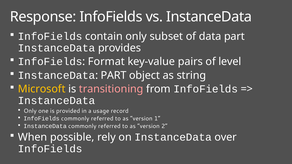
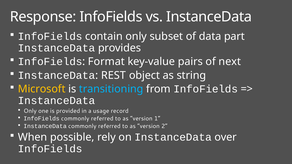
level: level -> next
PART at (114, 75): PART -> REST
transitioning colour: pink -> light blue
